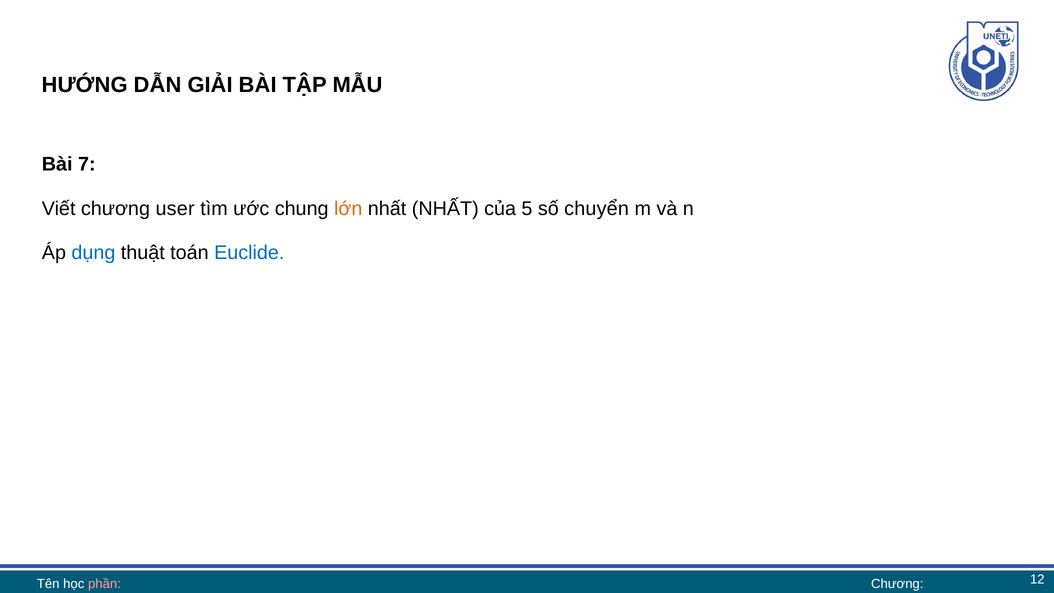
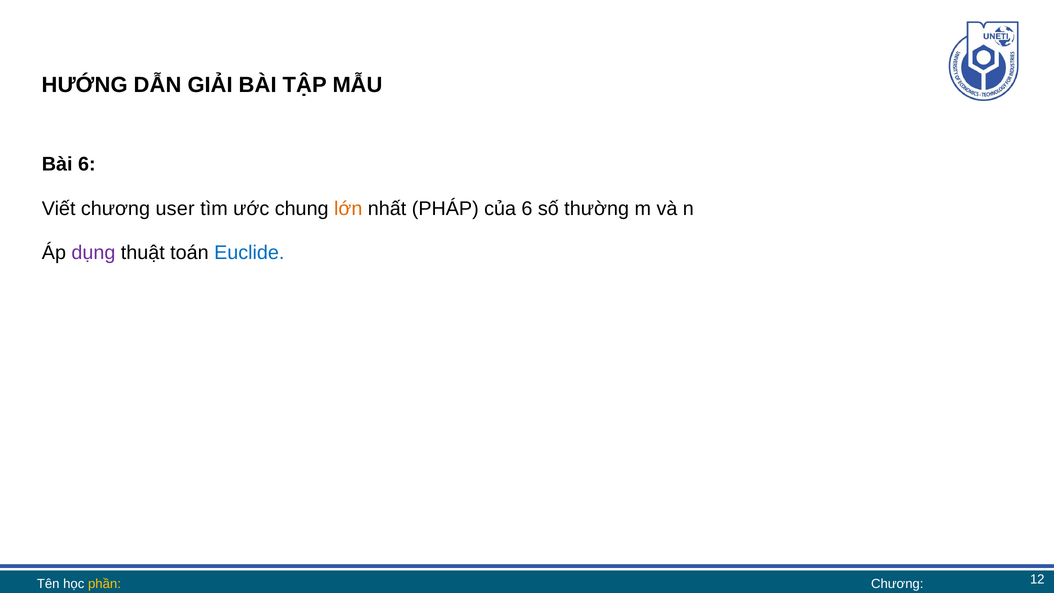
Bài 7: 7 -> 6
nhất NHẤT: NHẤT -> PHÁP
của 5: 5 -> 6
chuyển: chuyển -> thường
dụng colour: blue -> purple
phần colour: pink -> yellow
